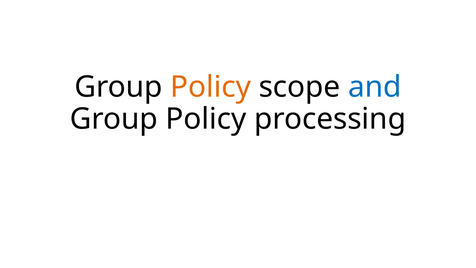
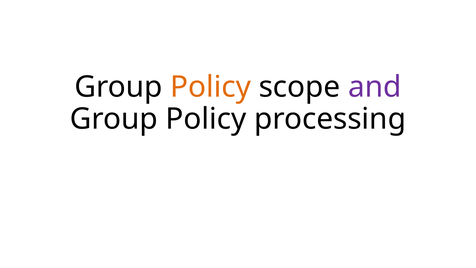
and colour: blue -> purple
